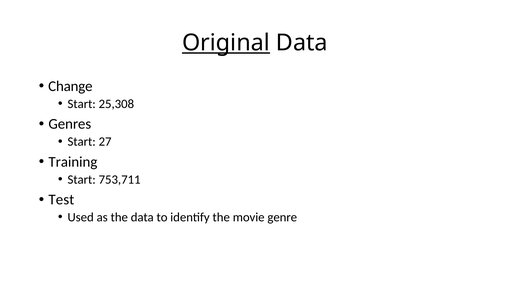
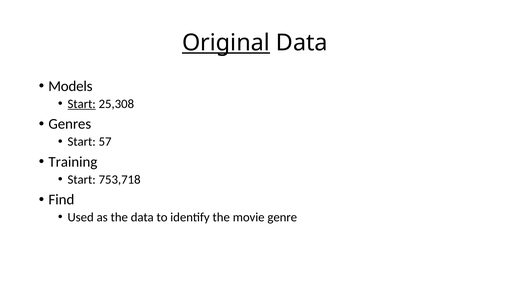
Change: Change -> Models
Start at (82, 104) underline: none -> present
27: 27 -> 57
753,711: 753,711 -> 753,718
Test: Test -> Find
